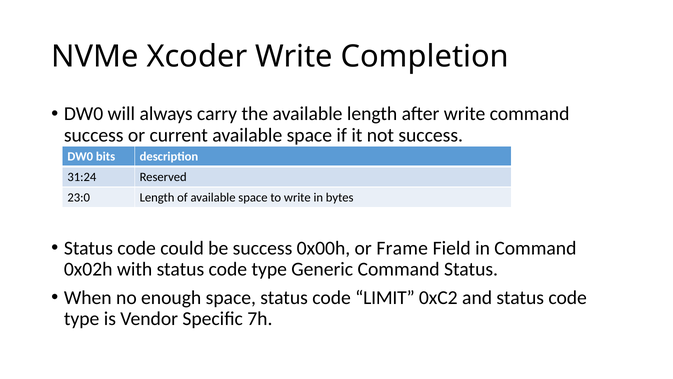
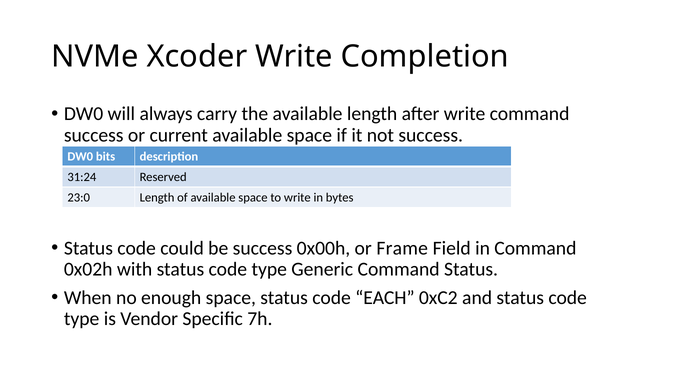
LIMIT: LIMIT -> EACH
